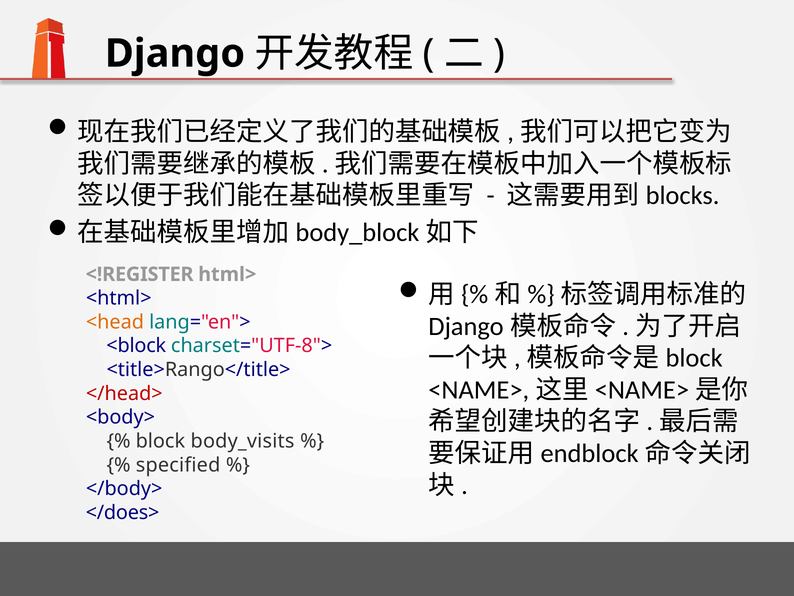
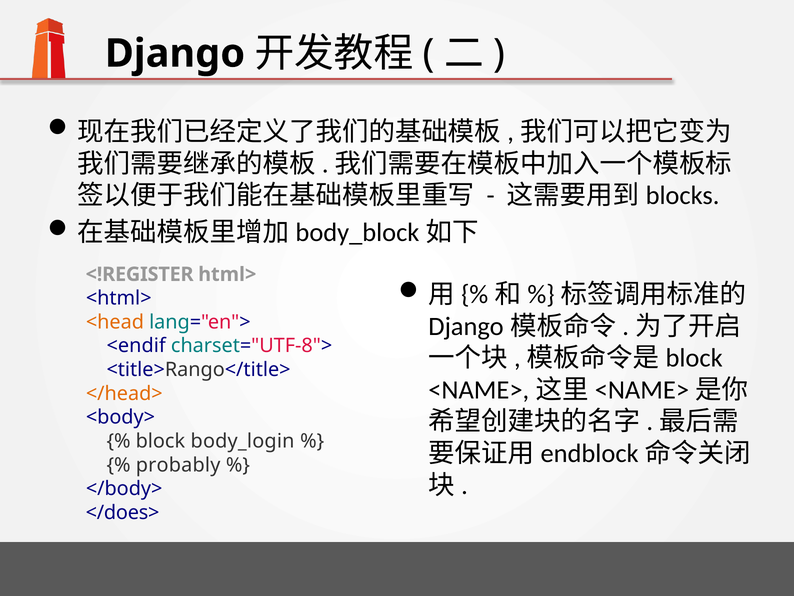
<block: <block -> <endif
</head> colour: red -> orange
body_visits: body_visits -> body_login
specified: specified -> probably
